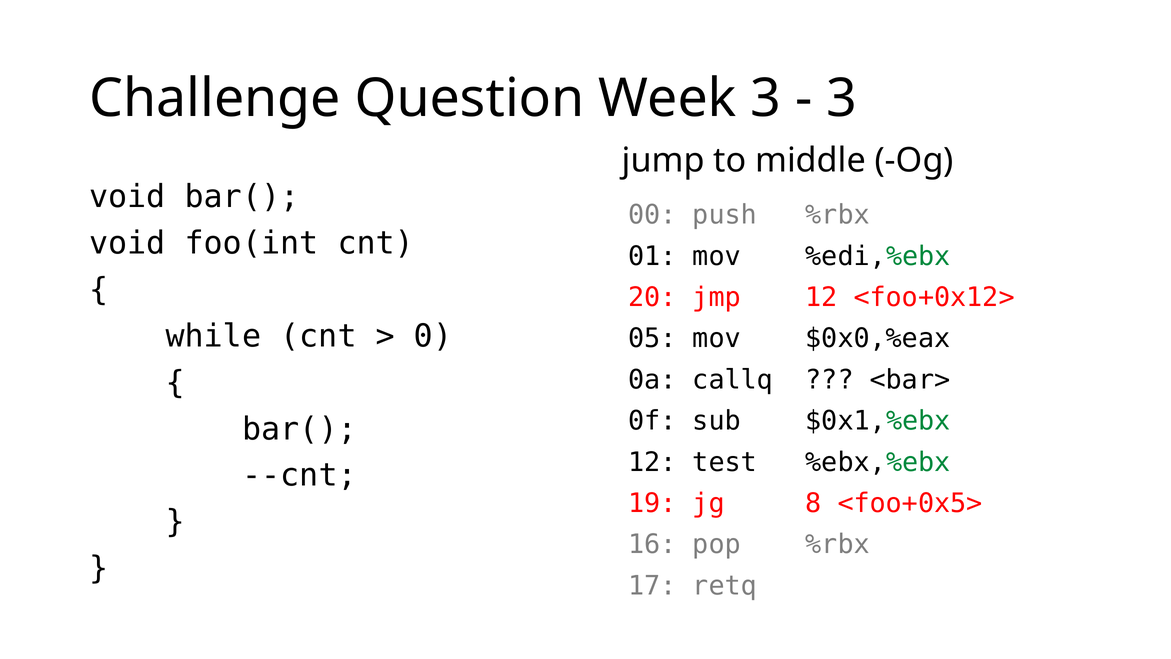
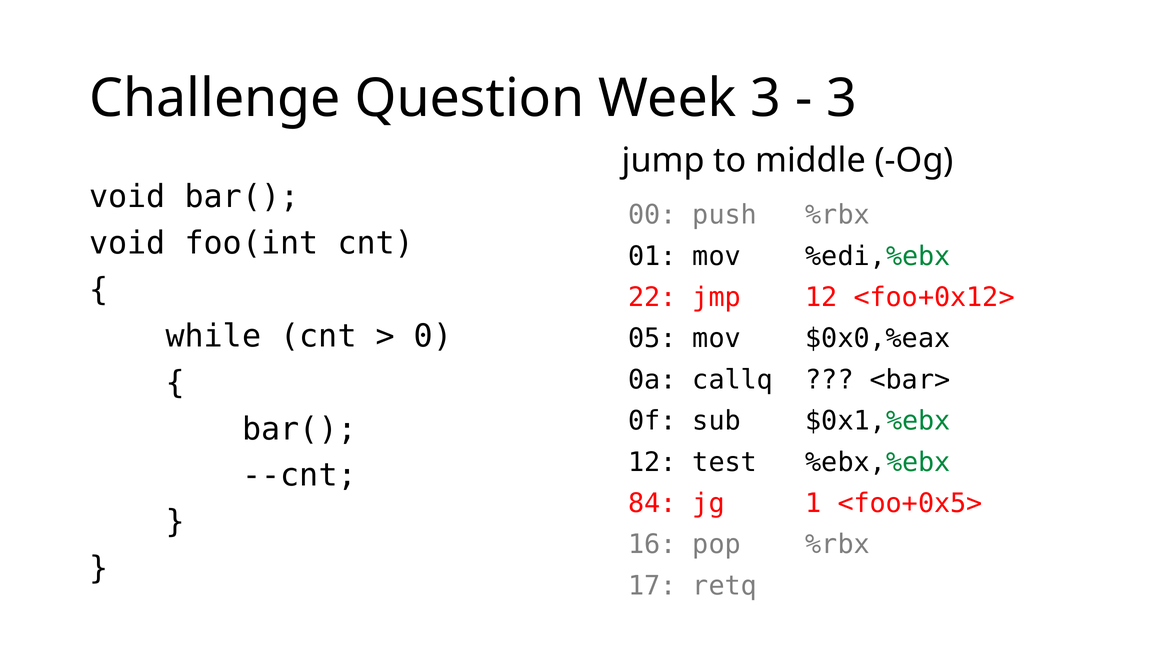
20: 20 -> 22
19: 19 -> 84
8: 8 -> 1
